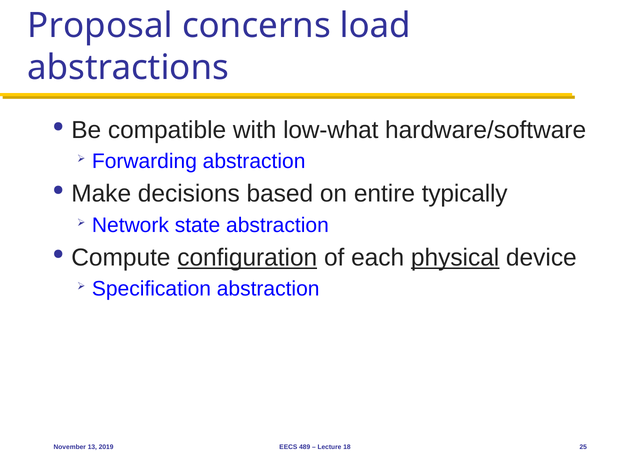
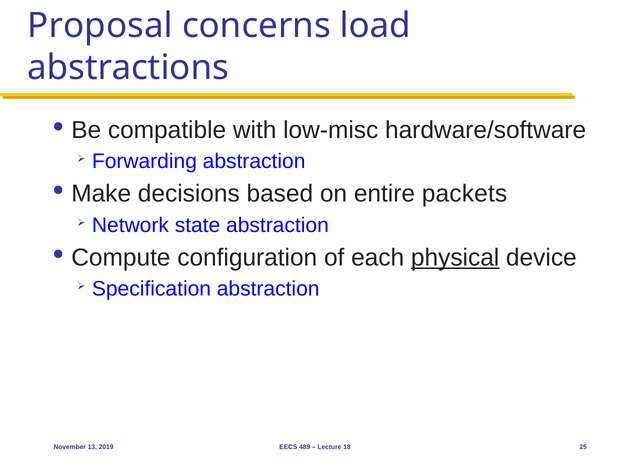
low-what: low-what -> low-misc
typically: typically -> packets
configuration underline: present -> none
